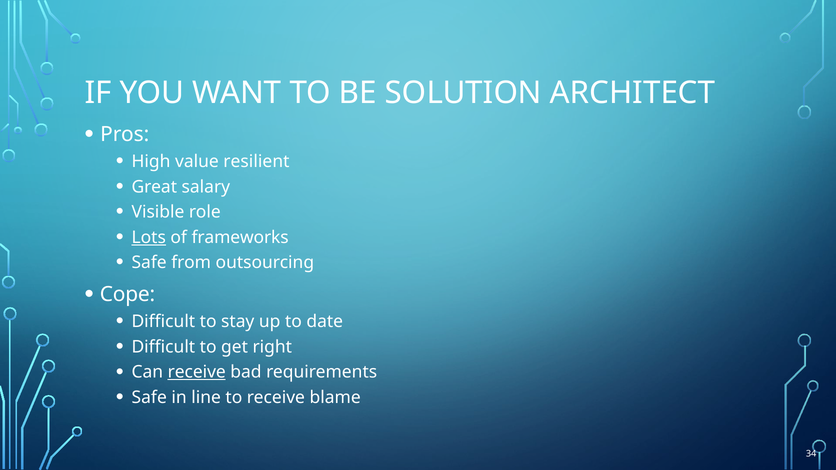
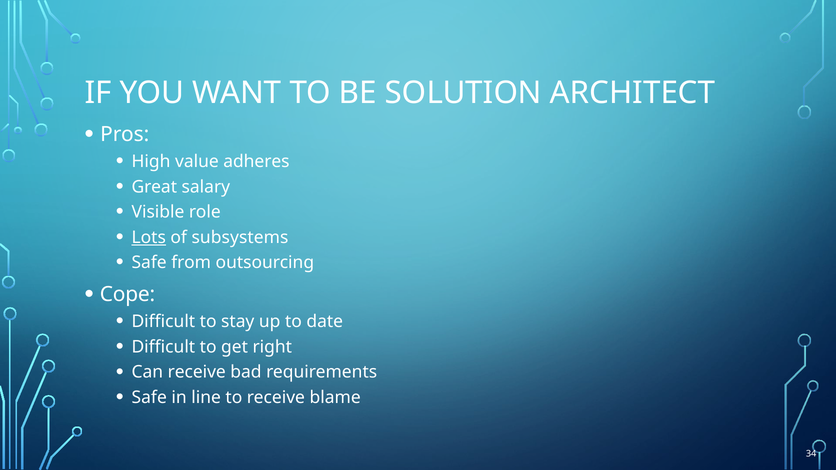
resilient: resilient -> adheres
frameworks: frameworks -> subsystems
receive at (197, 372) underline: present -> none
